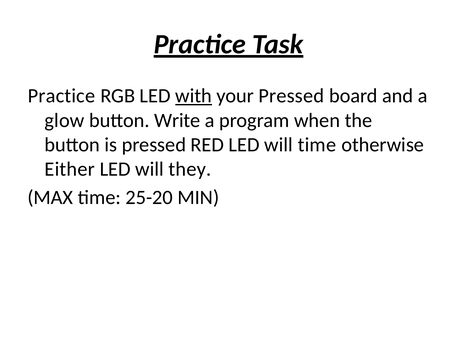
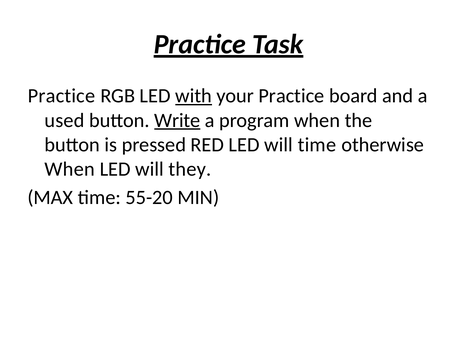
your Pressed: Pressed -> Practice
glow: glow -> used
Write underline: none -> present
Either at (70, 169): Either -> When
25-20: 25-20 -> 55-20
